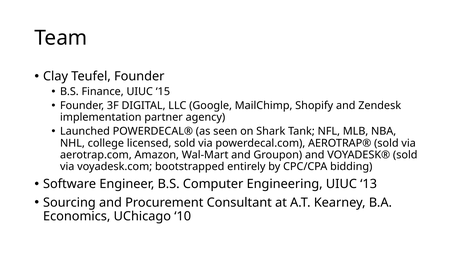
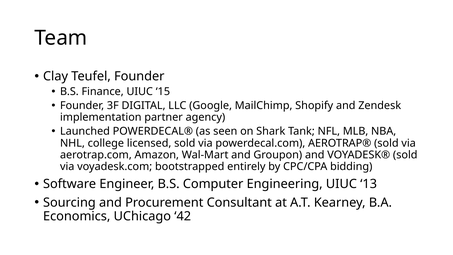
10: 10 -> 42
